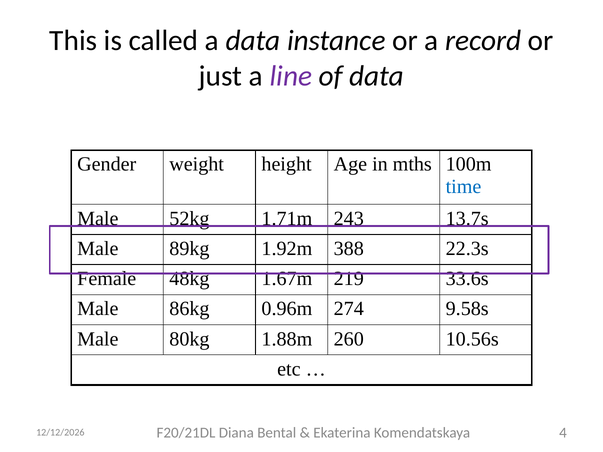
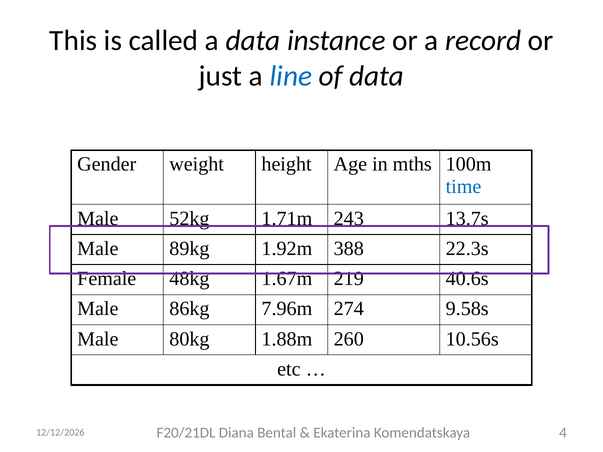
line colour: purple -> blue
33.6s: 33.6s -> 40.6s
0.96m: 0.96m -> 7.96m
